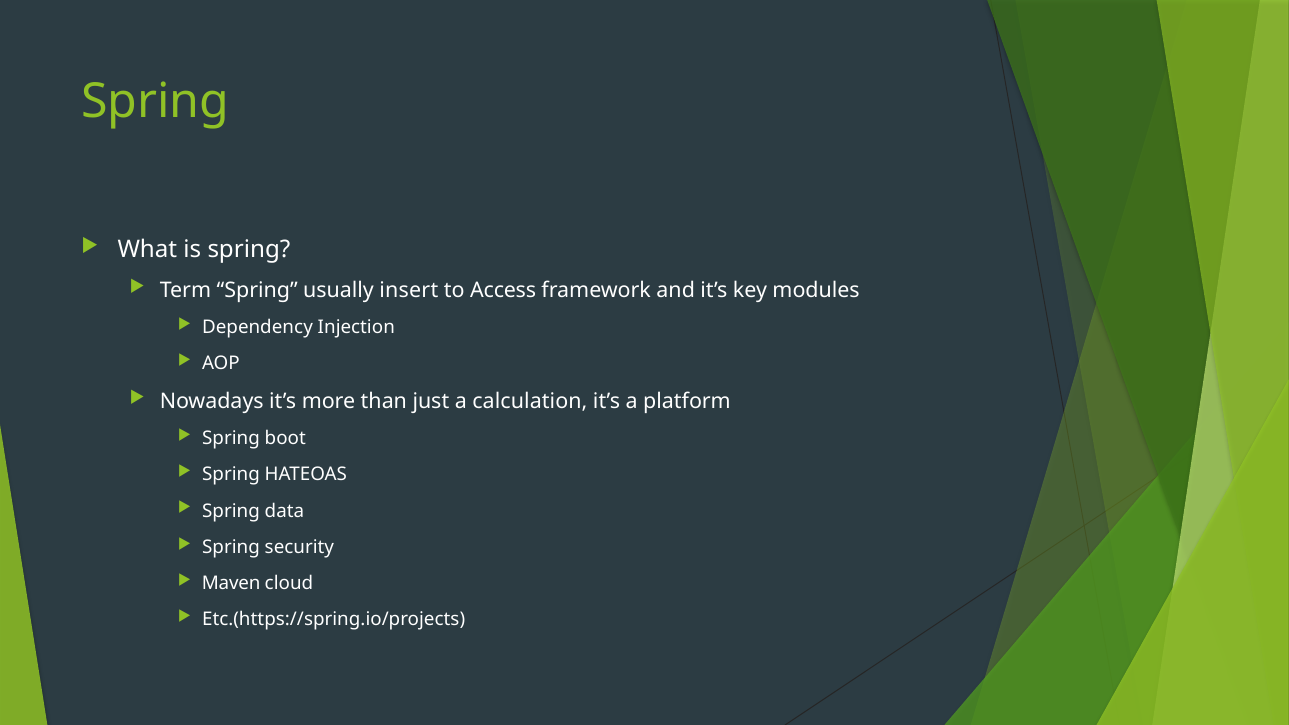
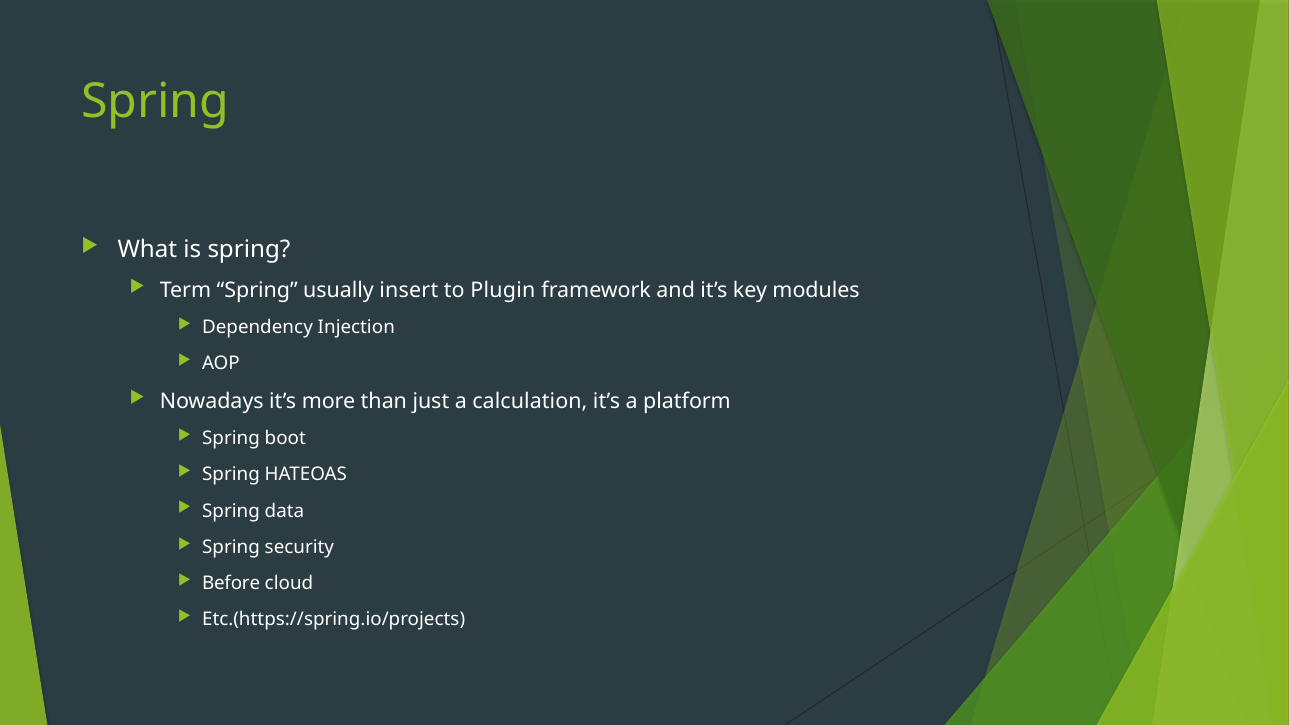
Access: Access -> Plugin
Maven: Maven -> Before
